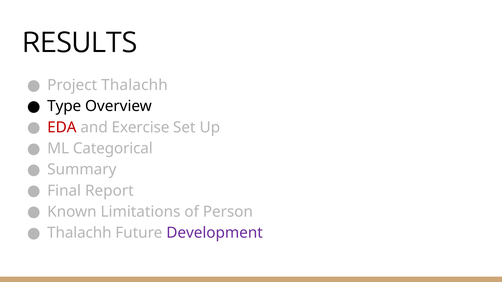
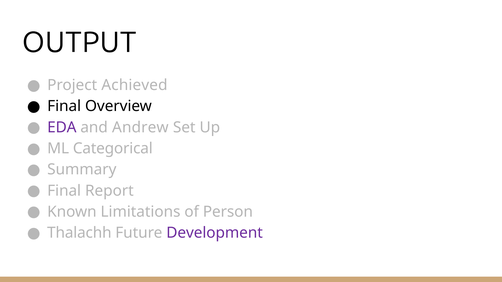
RESULTS: RESULTS -> OUTPUT
Project Thalachh: Thalachh -> Achieved
Type at (64, 106): Type -> Final
EDA colour: red -> purple
Exercise: Exercise -> Andrew
